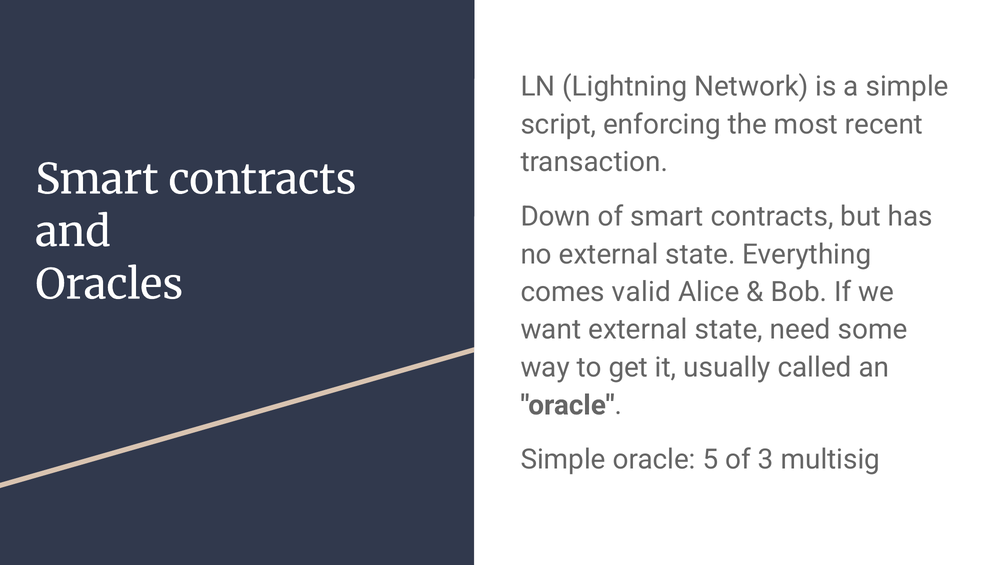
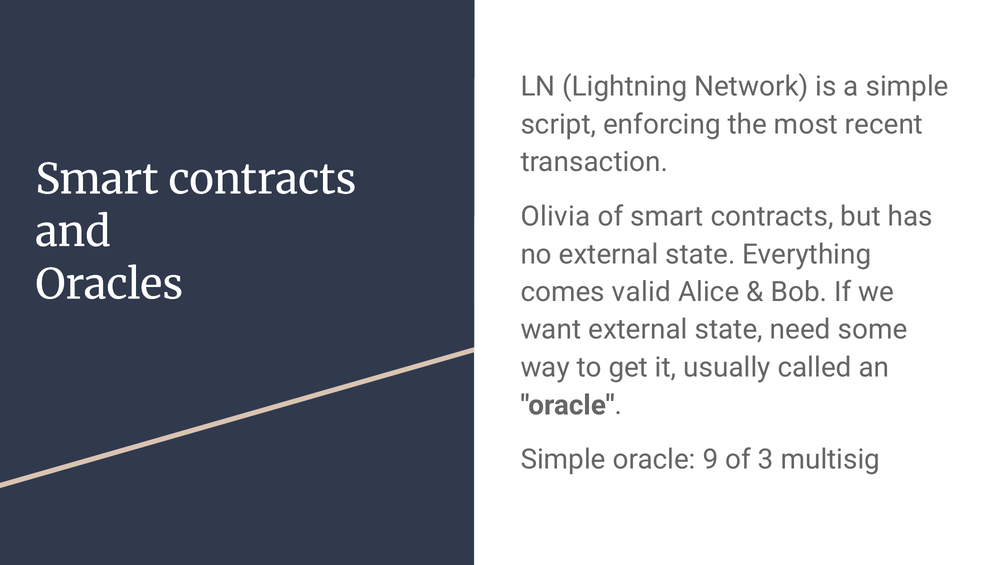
Down: Down -> Olivia
5: 5 -> 9
